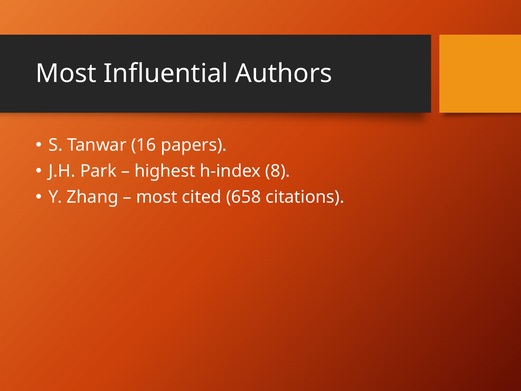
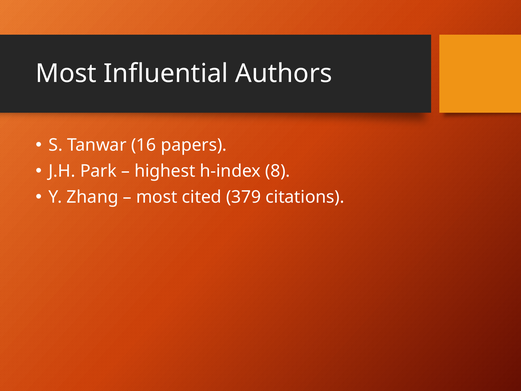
658: 658 -> 379
